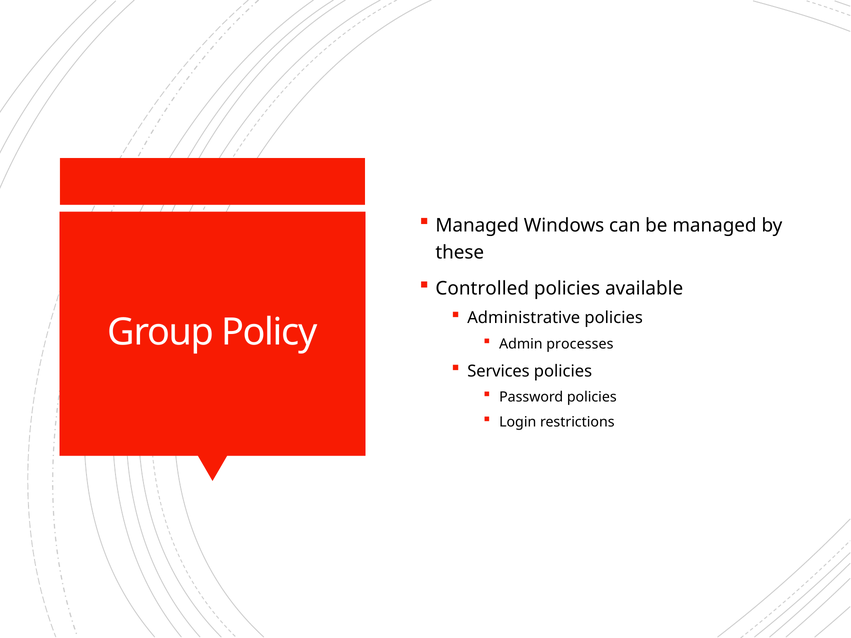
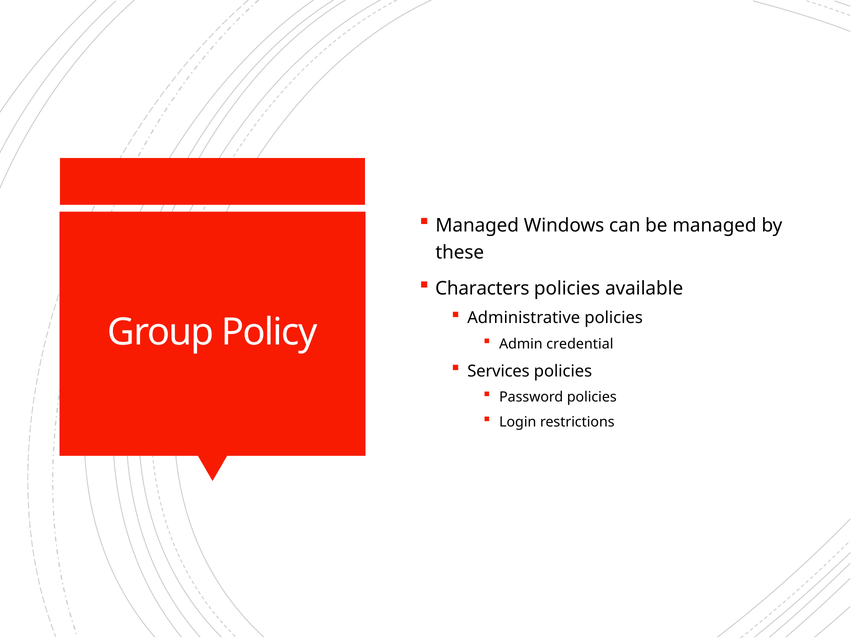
Controlled: Controlled -> Characters
processes: processes -> credential
